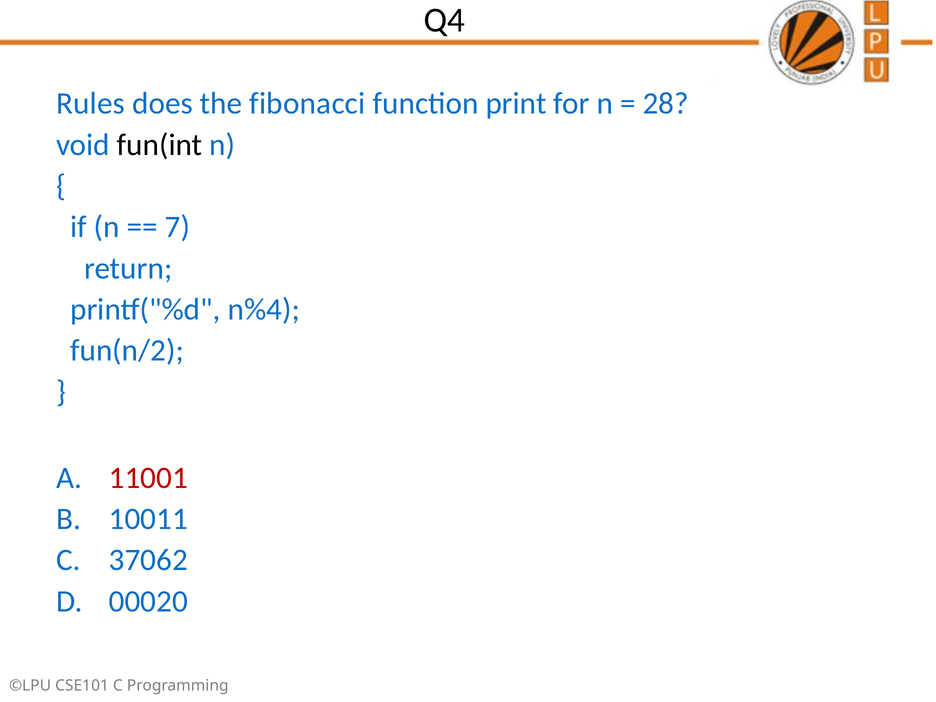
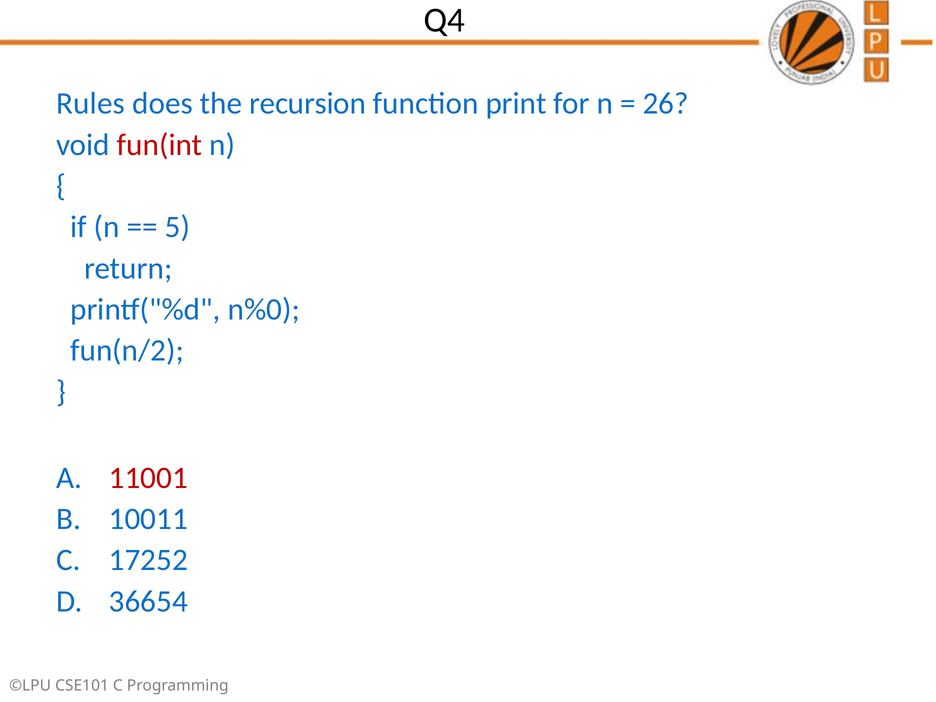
fibonacci: fibonacci -> recursion
28: 28 -> 26
fun(int colour: black -> red
7: 7 -> 5
n%4: n%4 -> n%0
37062: 37062 -> 17252
00020: 00020 -> 36654
